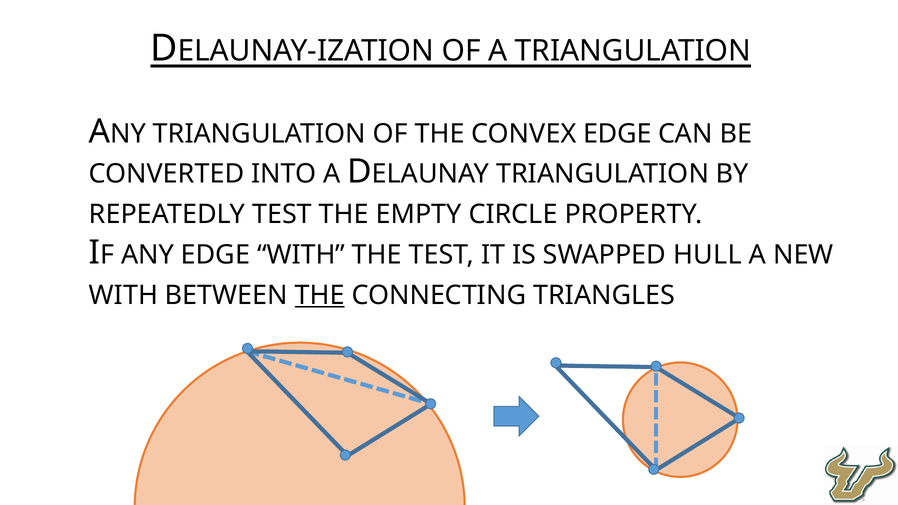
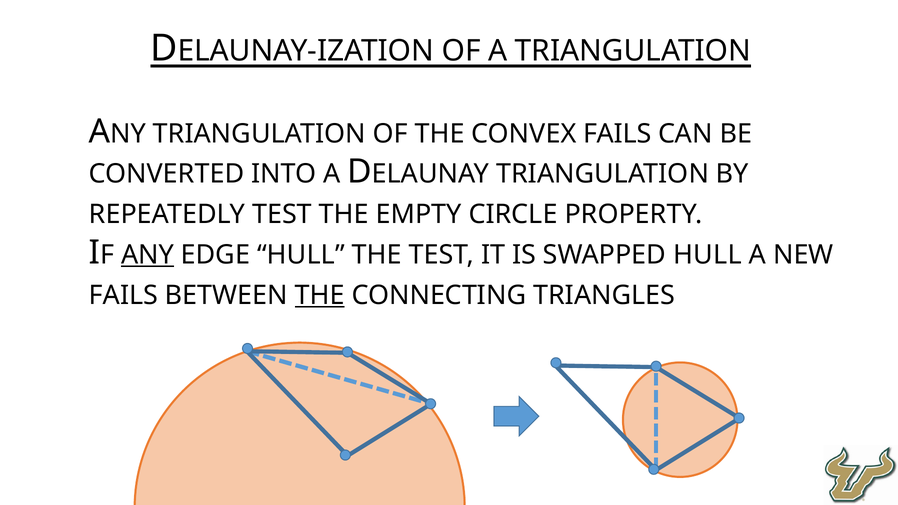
CONVEX EDGE: EDGE -> FAILS
ANY underline: none -> present
EDGE WITH: WITH -> HULL
WITH at (123, 295): WITH -> FAILS
